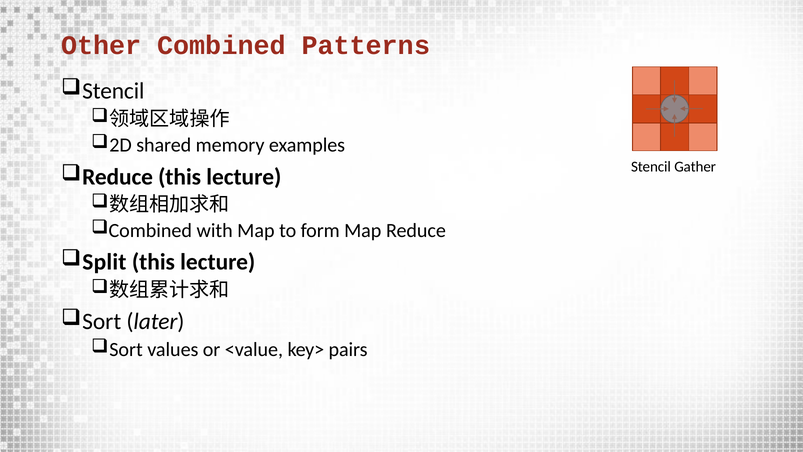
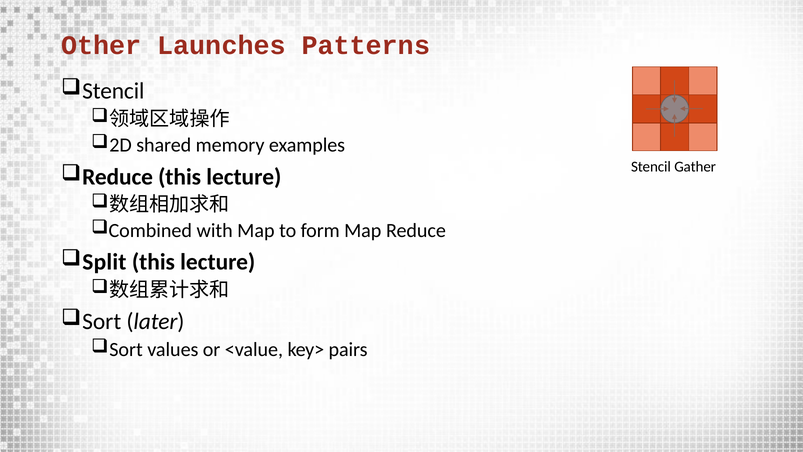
Other Combined: Combined -> Launches
